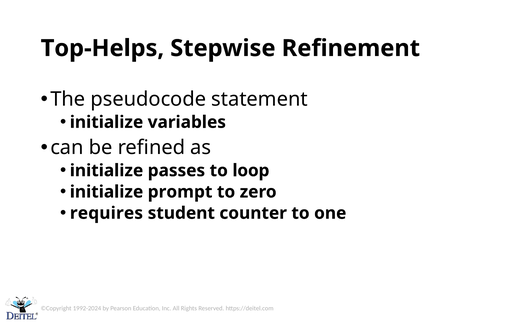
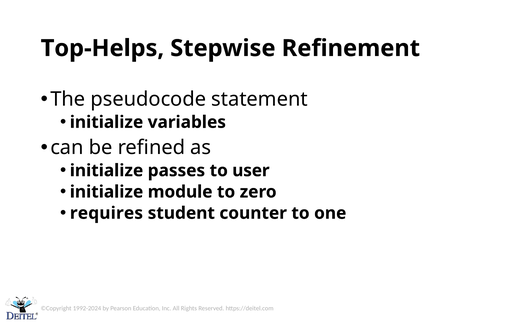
loop: loop -> user
prompt: prompt -> module
